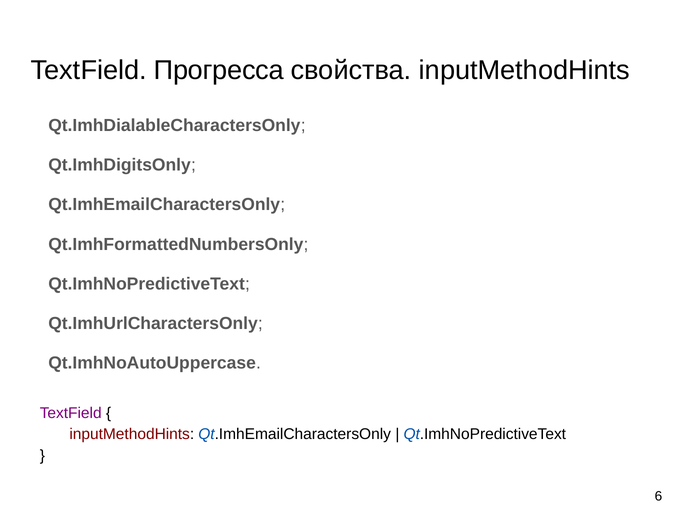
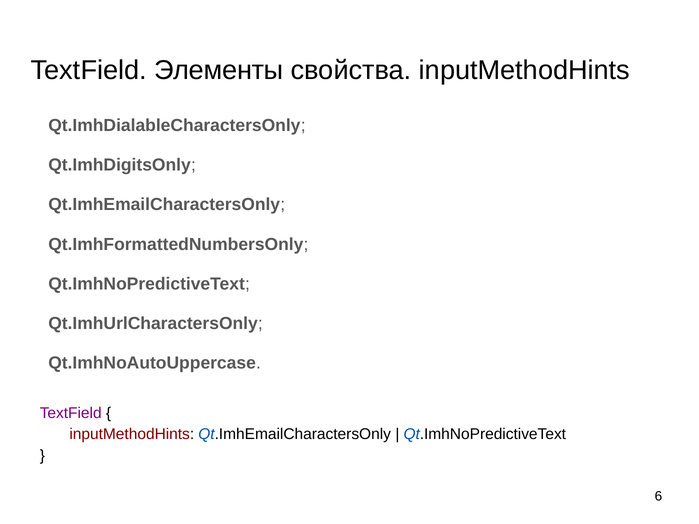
Прогресса: Прогресса -> Элементы
